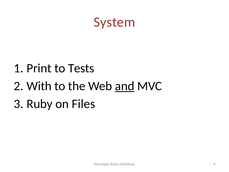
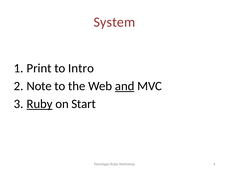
Tests: Tests -> Intro
With: With -> Note
Ruby at (40, 104) underline: none -> present
Files: Files -> Start
